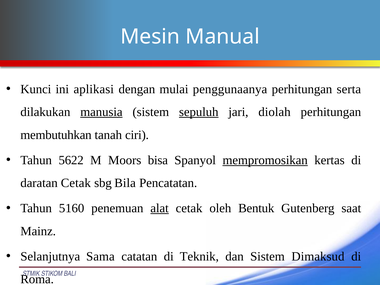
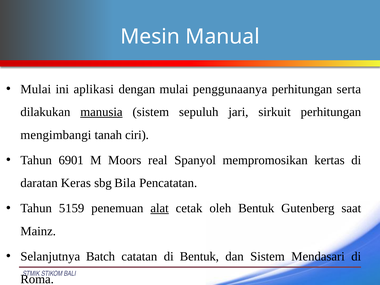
Kunci at (36, 89): Kunci -> Mulai
sepuluh underline: present -> none
diolah: diolah -> sirkuit
membutuhkan: membutuhkan -> mengimbangi
5622: 5622 -> 6901
bisa: bisa -> real
mempromosikan underline: present -> none
daratan Cetak: Cetak -> Keras
5160: 5160 -> 5159
Sama: Sama -> Batch
di Teknik: Teknik -> Bentuk
Dimaksud: Dimaksud -> Mendasari
